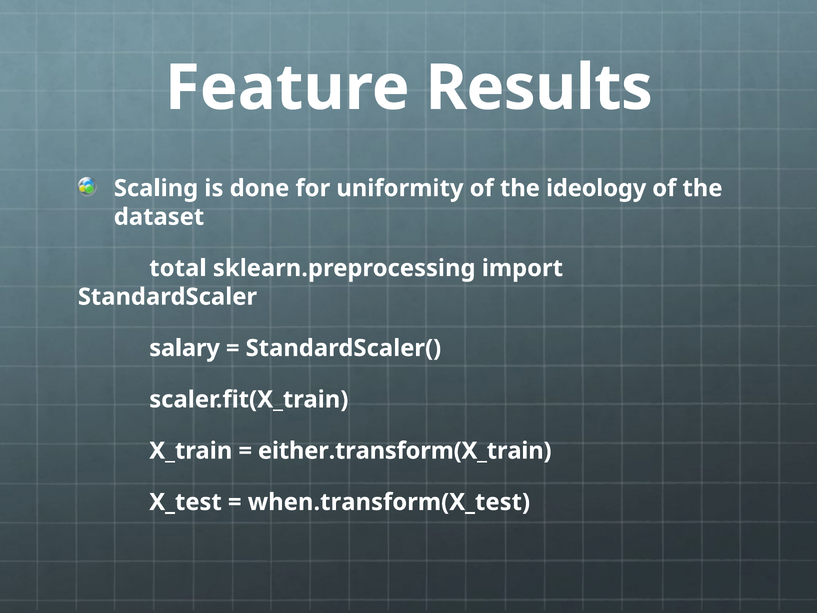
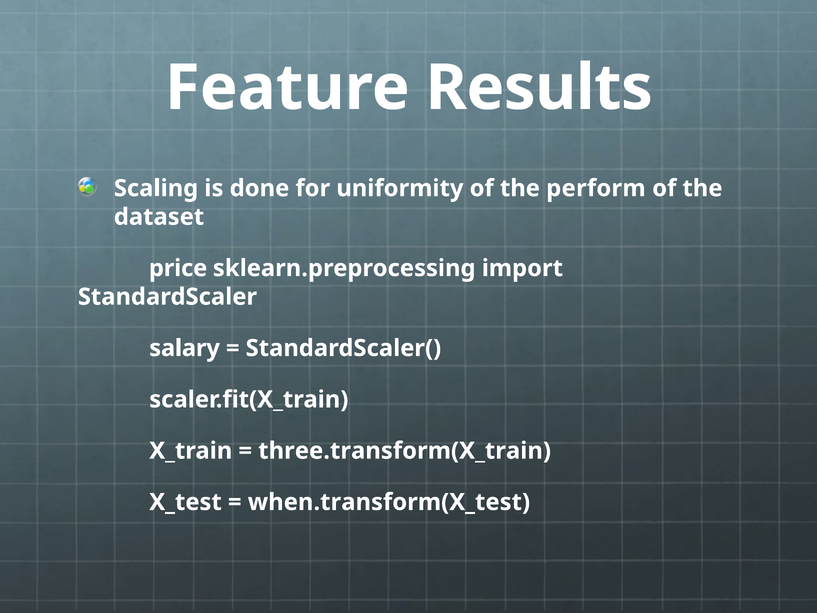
ideology: ideology -> perform
total: total -> price
either.transform(X_train: either.transform(X_train -> three.transform(X_train
